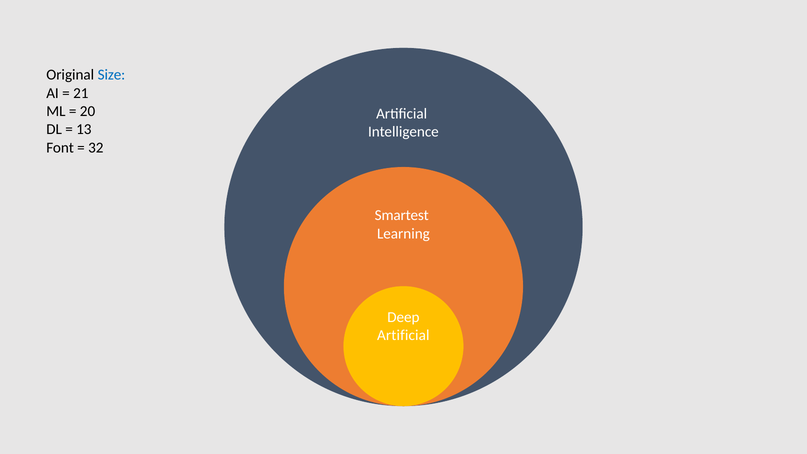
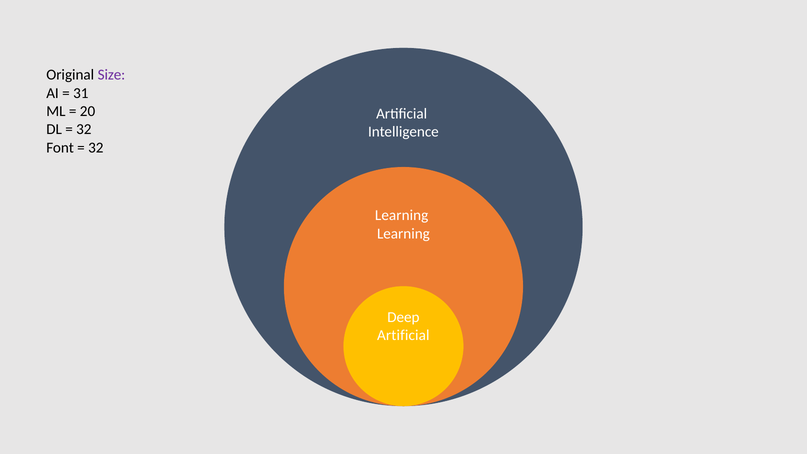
Size colour: blue -> purple
21: 21 -> 31
13 at (84, 129): 13 -> 32
Smartest at (402, 215): Smartest -> Learning
